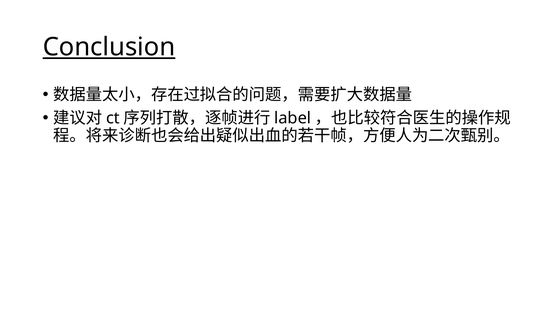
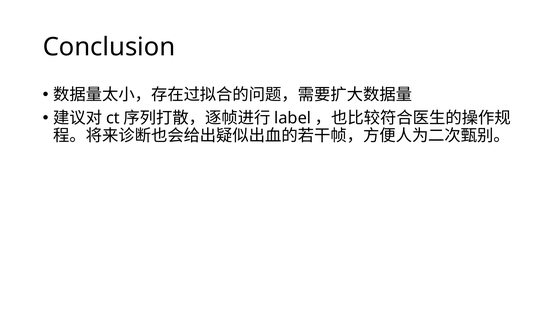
Conclusion underline: present -> none
